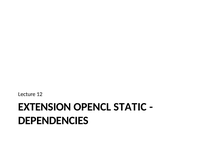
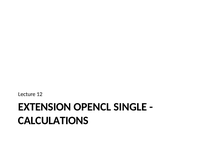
STATIC: STATIC -> SINGLE
DEPENDENCIES: DEPENDENCIES -> CALCULATIONS
